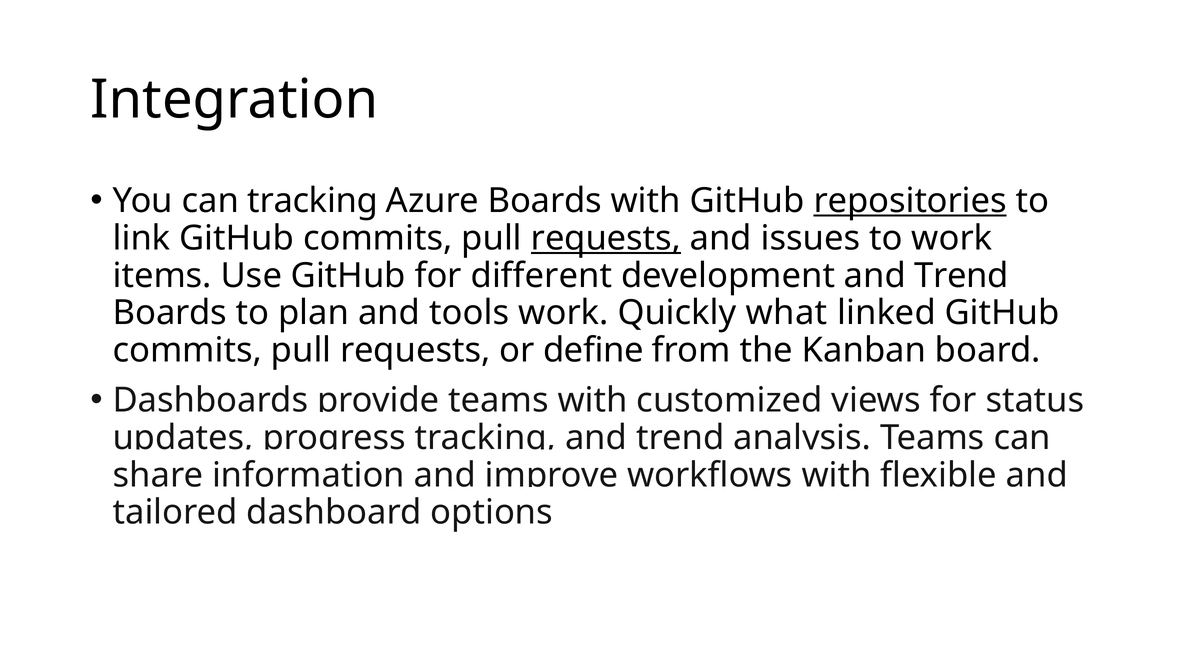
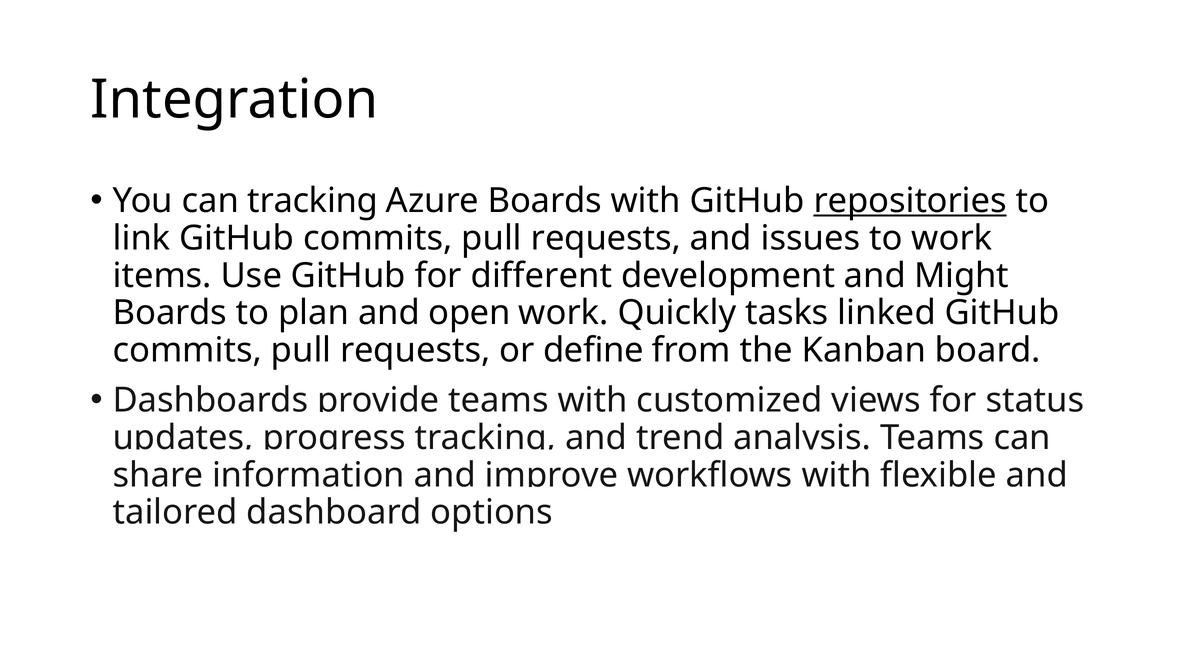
requests at (606, 238) underline: present -> none
development and Trend: Trend -> Might
tools: tools -> open
what: what -> tasks
